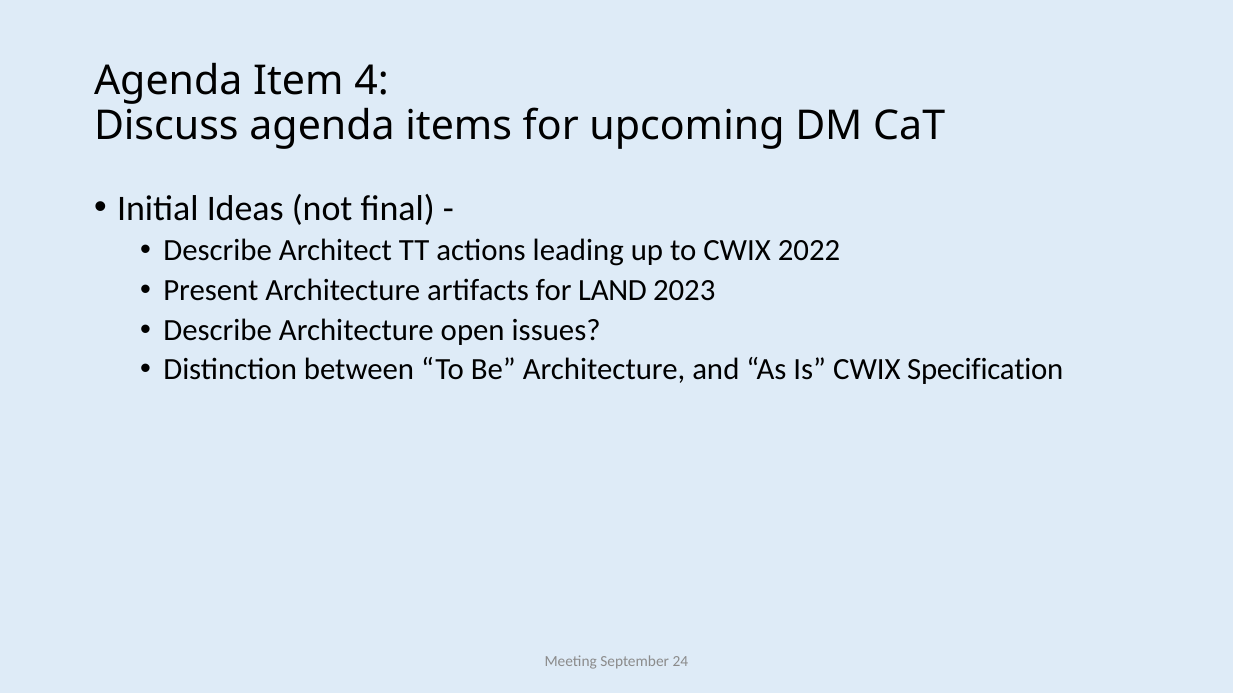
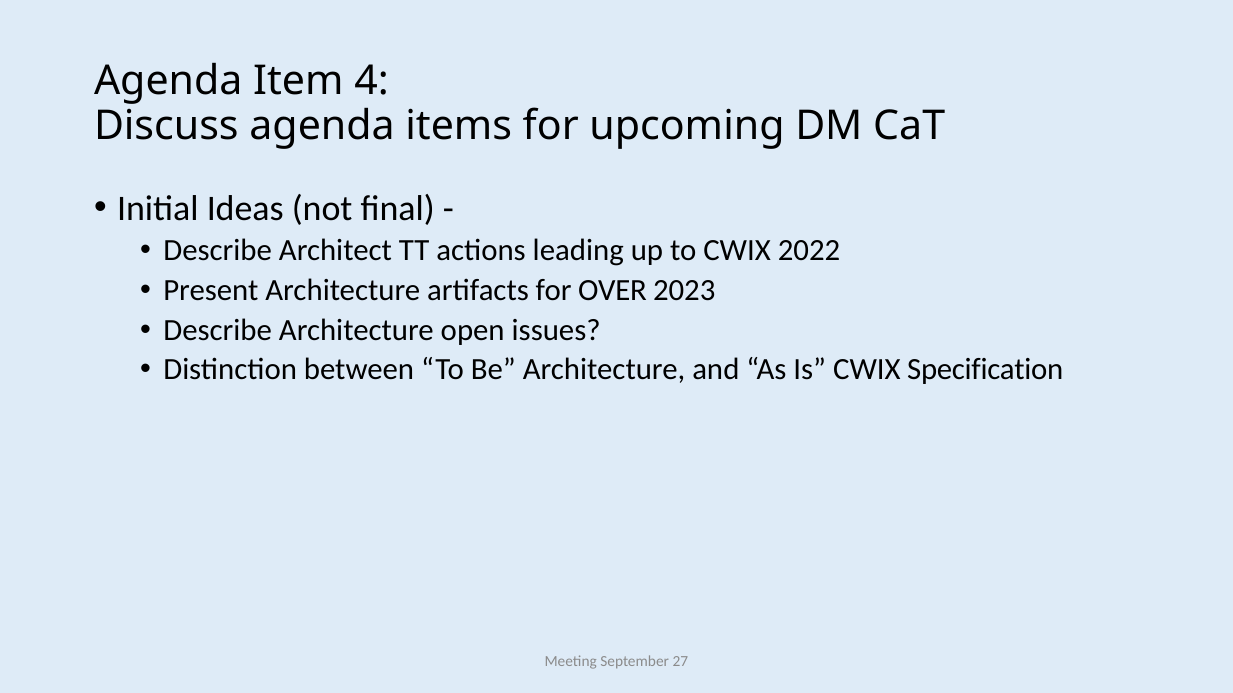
LAND: LAND -> OVER
24: 24 -> 27
